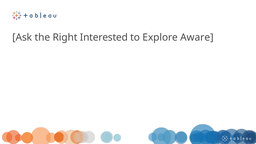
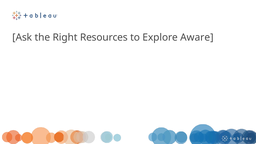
Interested: Interested -> Resources
